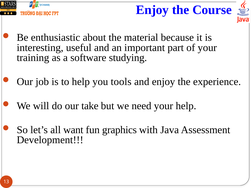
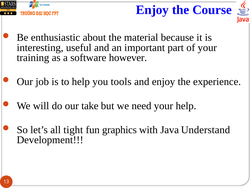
studying: studying -> however
want: want -> tight
Assessment: Assessment -> Understand
